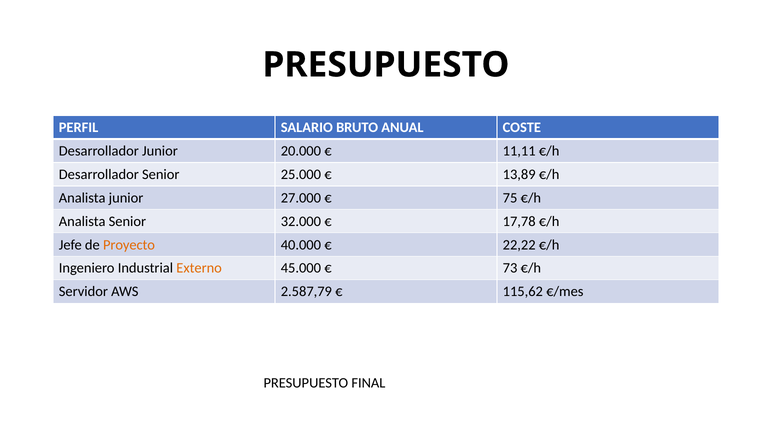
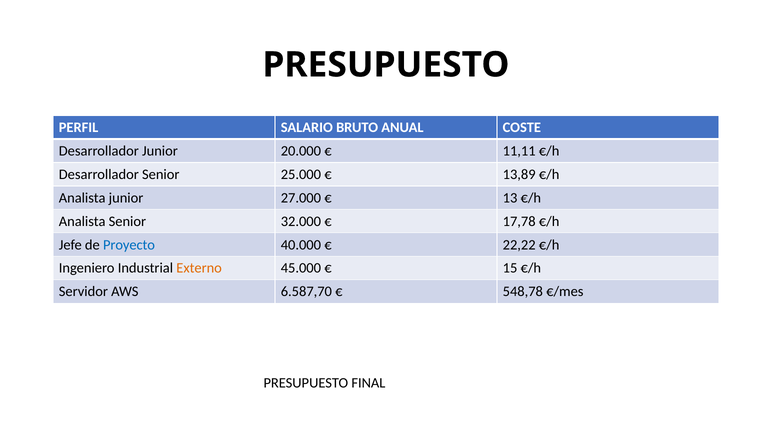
75: 75 -> 13
Proyecto colour: orange -> blue
73: 73 -> 15
2.587,79: 2.587,79 -> 6.587,70
115,62: 115,62 -> 548,78
